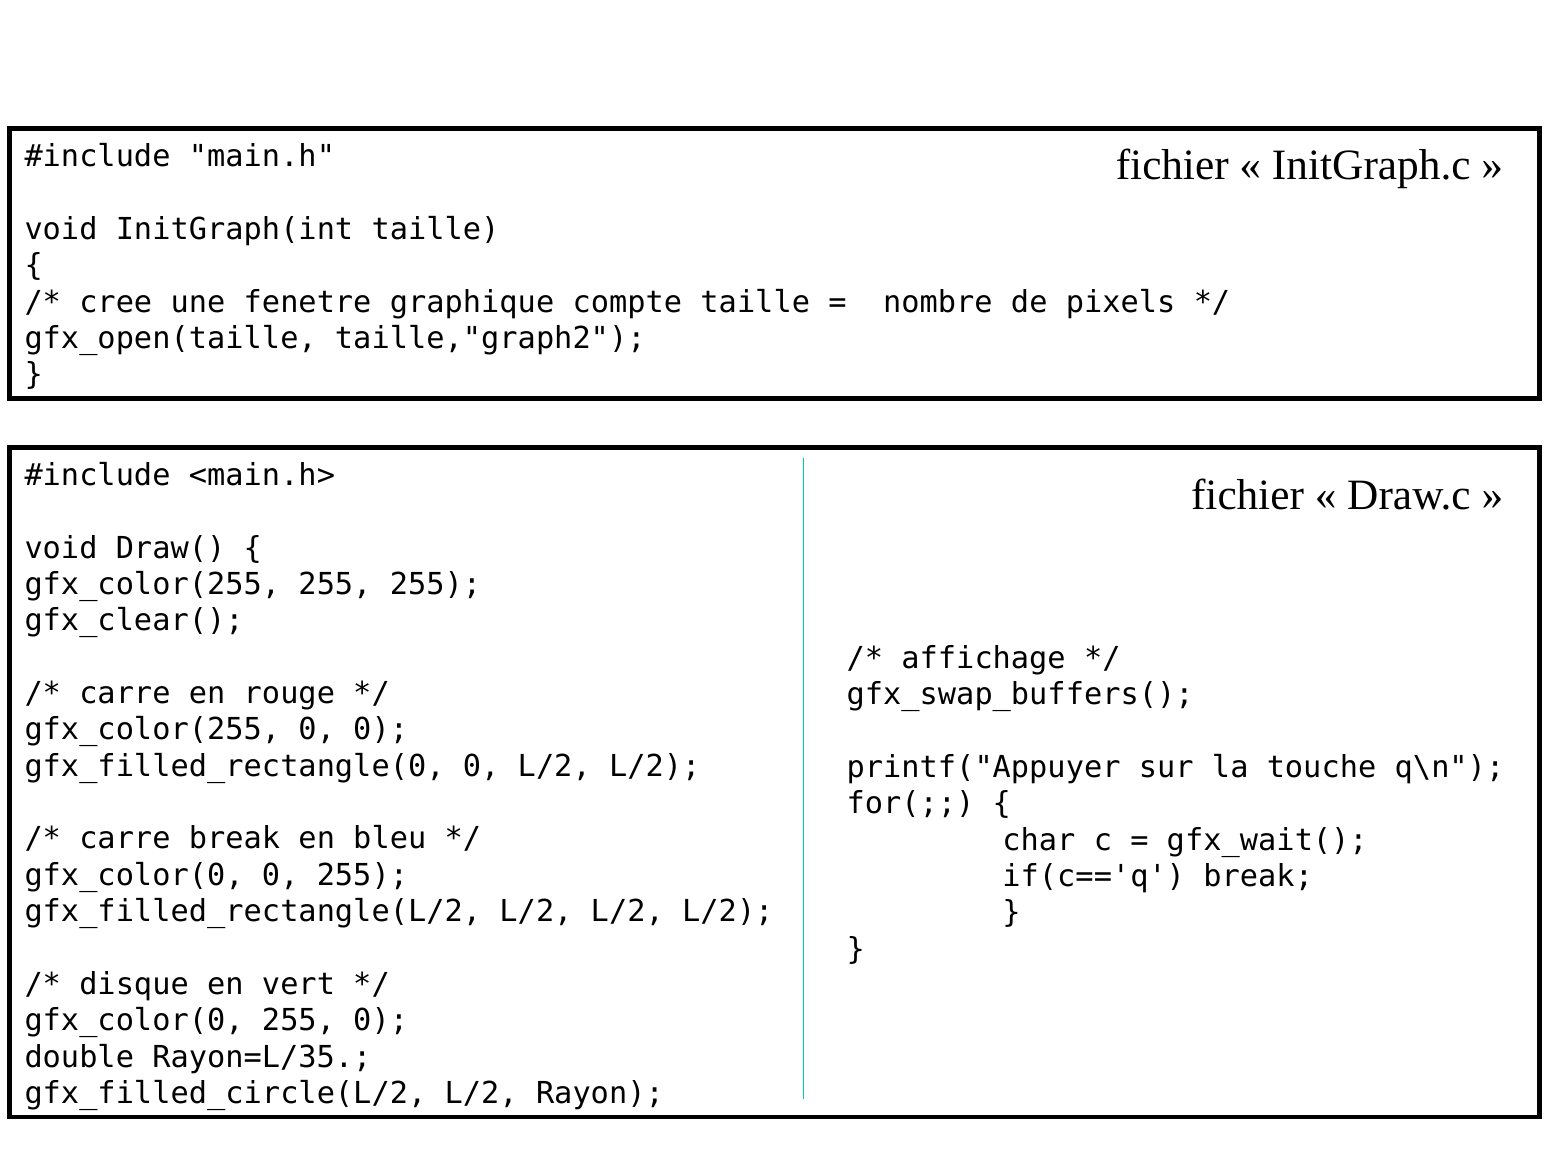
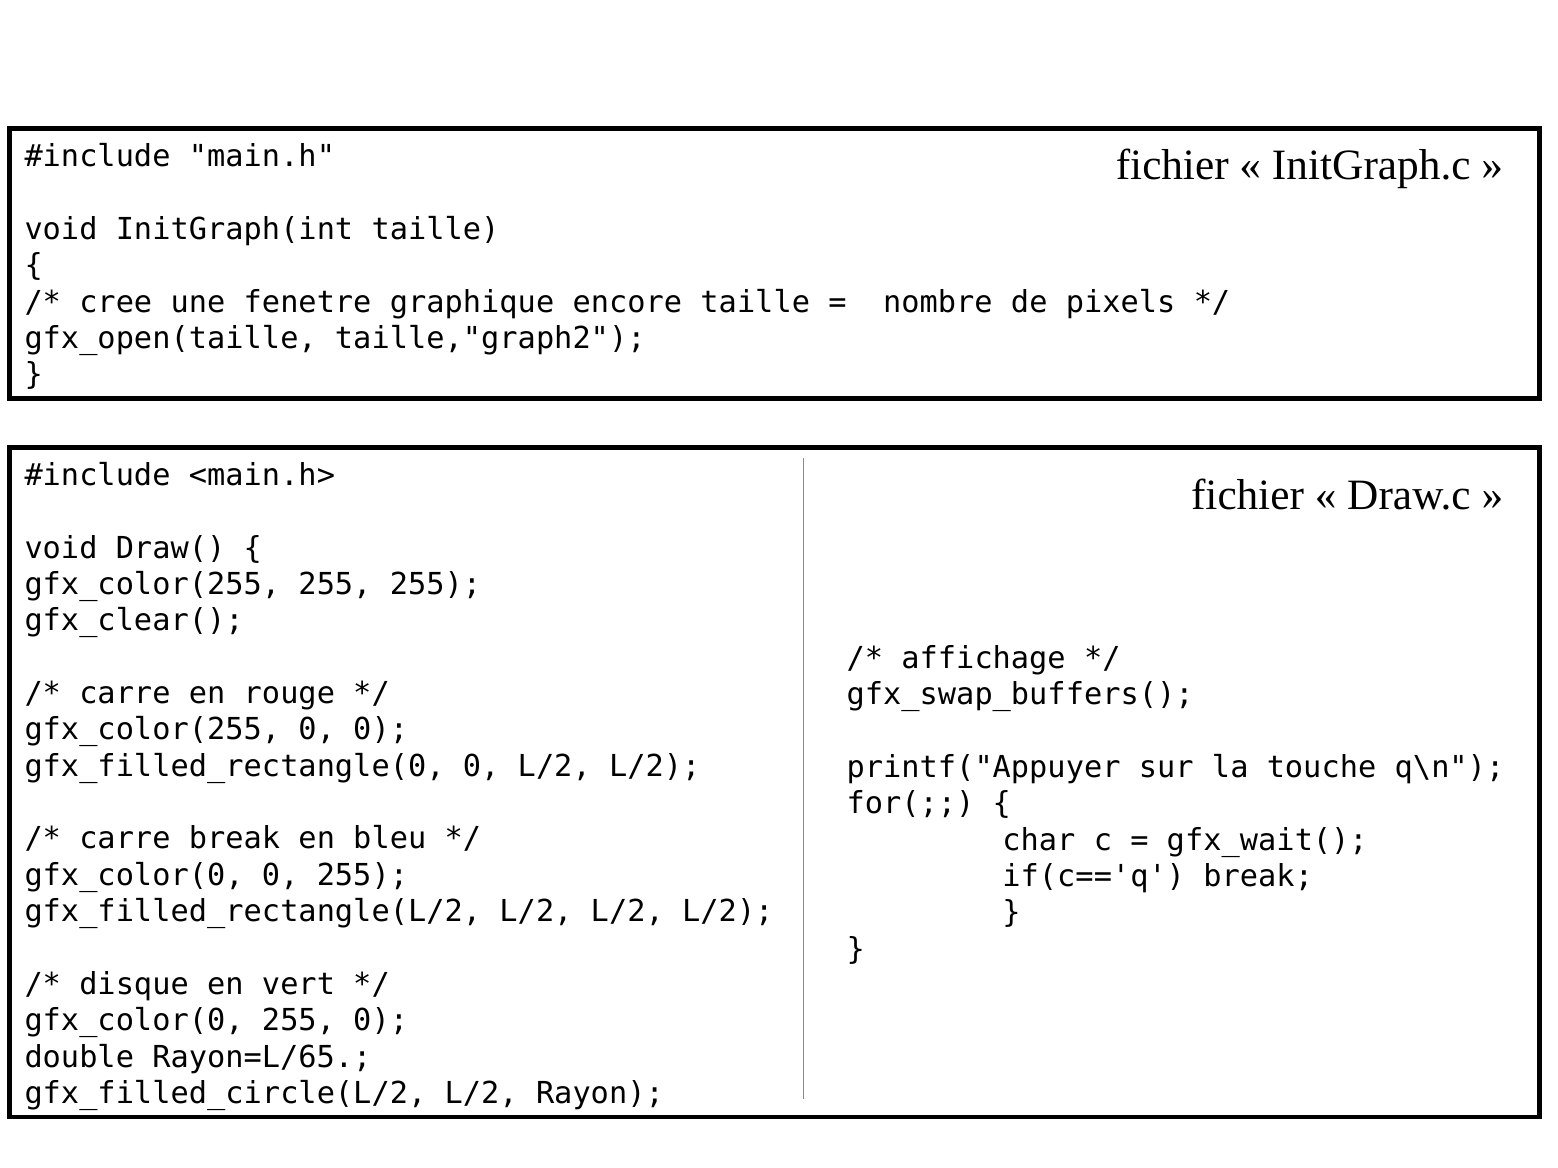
compte: compte -> encore
Rayon=L/35: Rayon=L/35 -> Rayon=L/65
